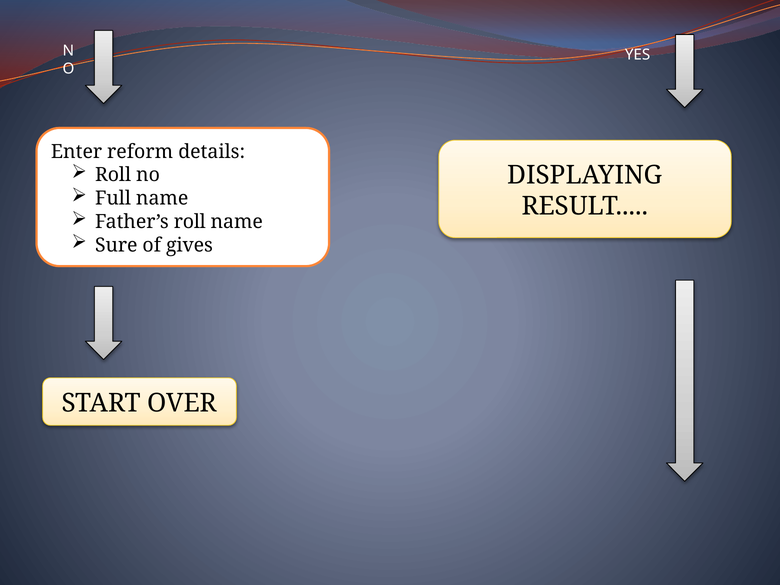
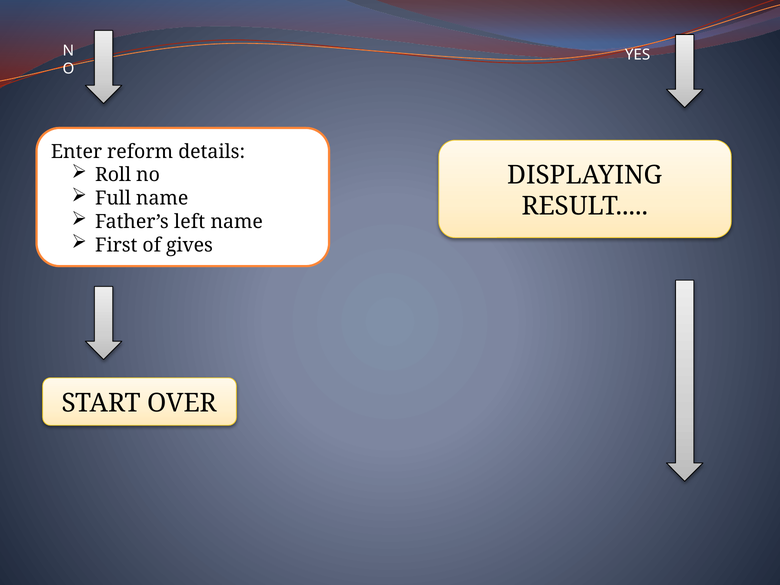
Father’s roll: roll -> left
Sure: Sure -> First
